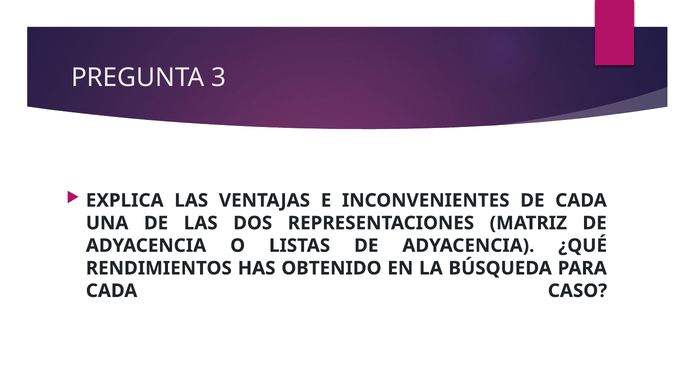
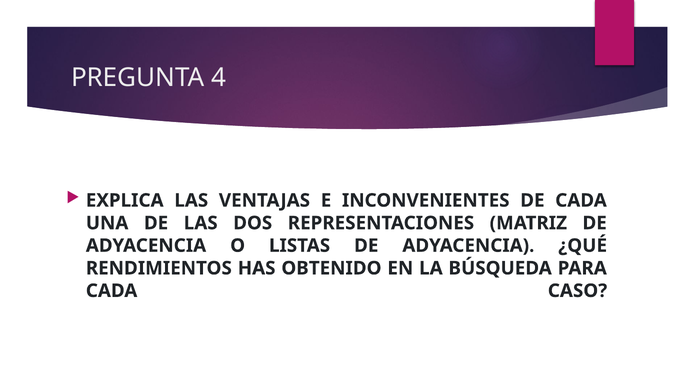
3: 3 -> 4
